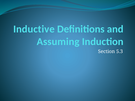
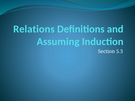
Inductive: Inductive -> Relations
